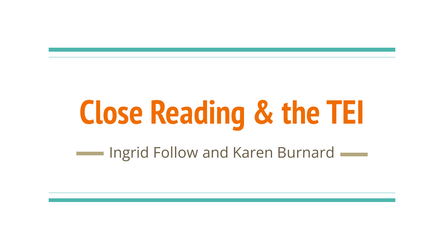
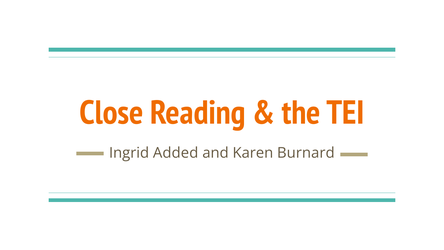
Follow: Follow -> Added
